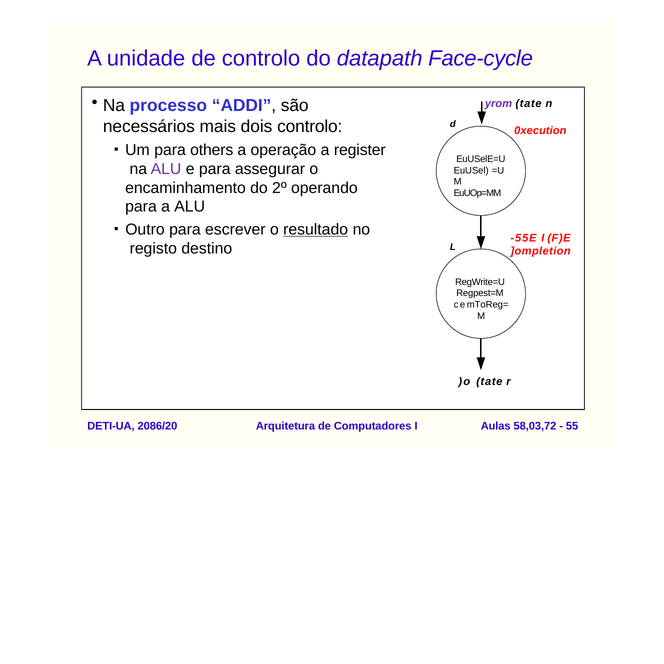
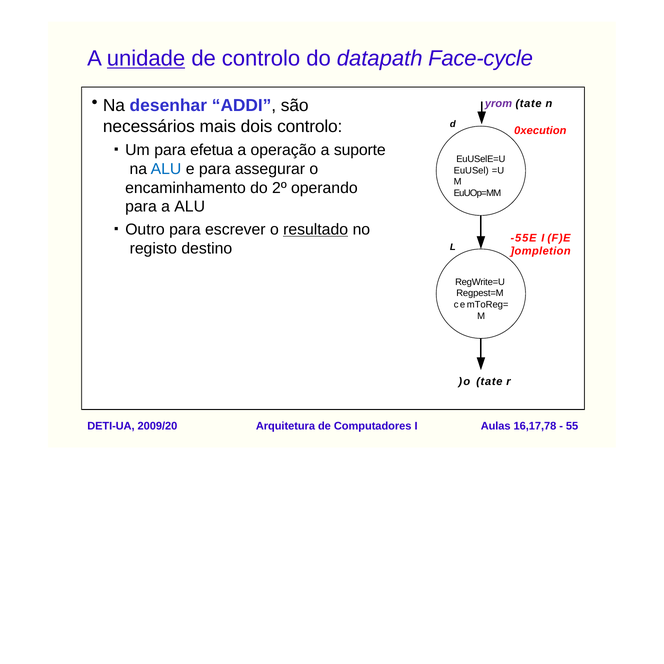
unidade underline: none -> present
processo: processo -> desenhar
others: others -> efetua
register: register -> suporte
ALU at (166, 169) colour: purple -> blue
2086/20: 2086/20 -> 2009/20
58,03,72: 58,03,72 -> 16,17,78
